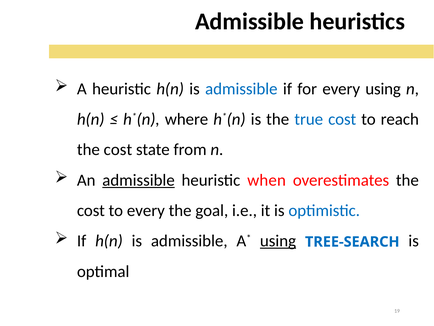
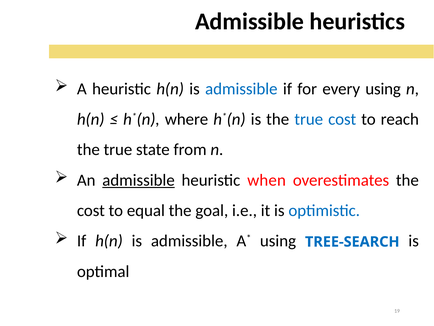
cost at (118, 149): cost -> true
to every: every -> equal
using at (278, 241) underline: present -> none
